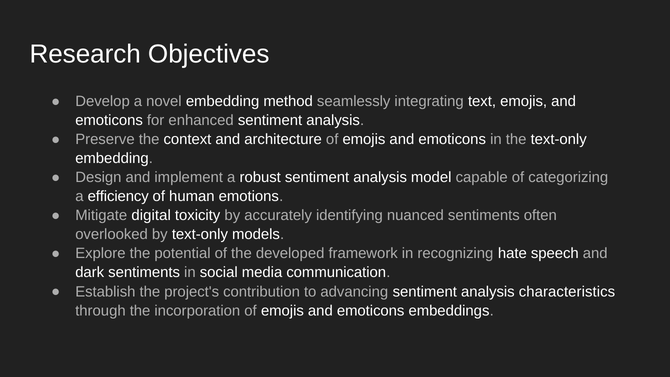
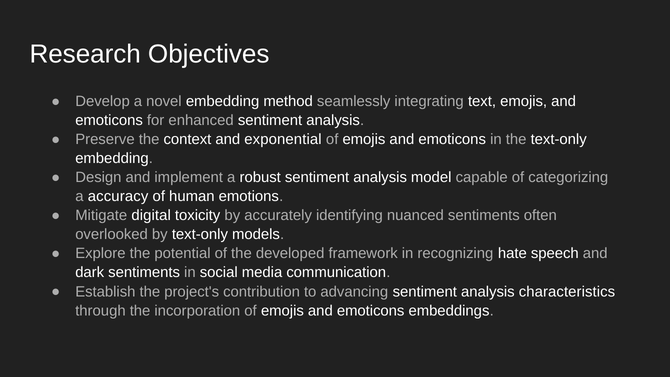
architecture: architecture -> exponential
efficiency: efficiency -> accuracy
